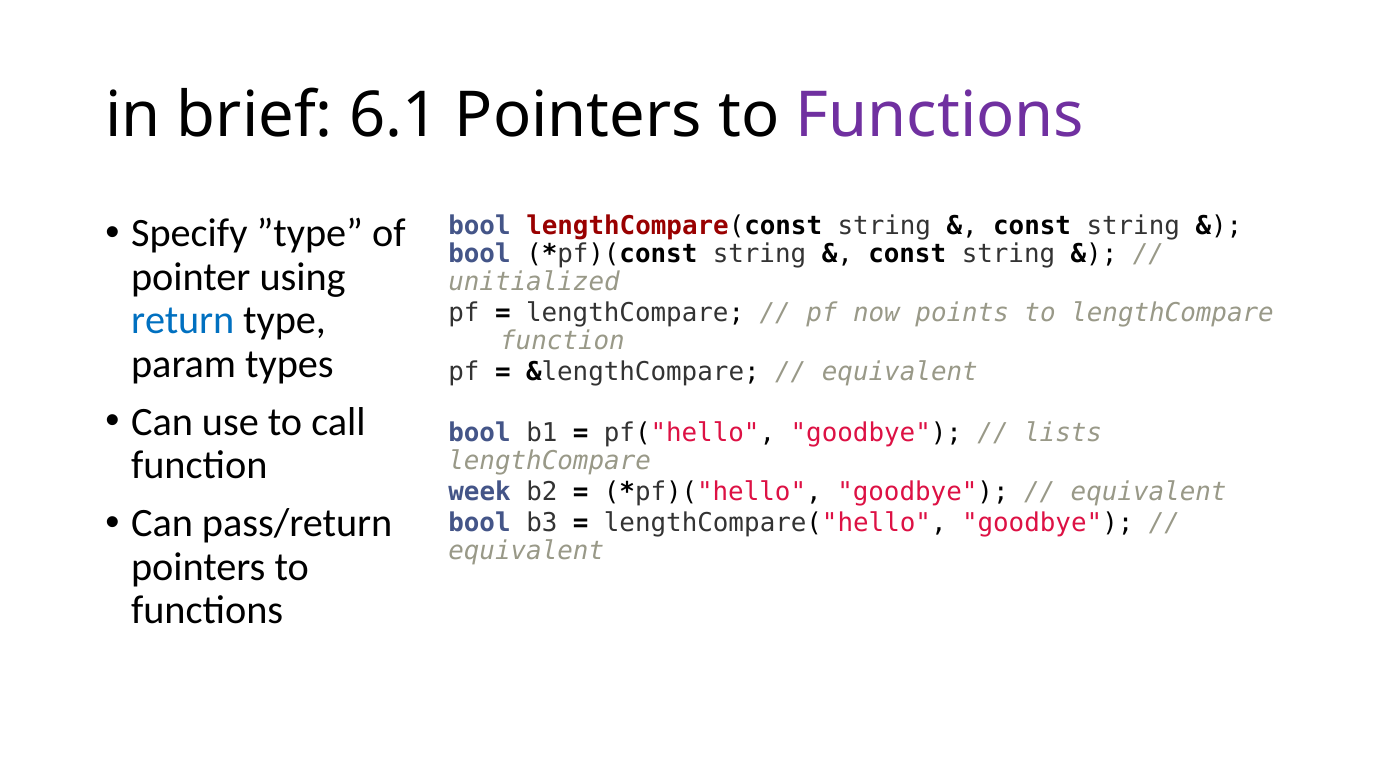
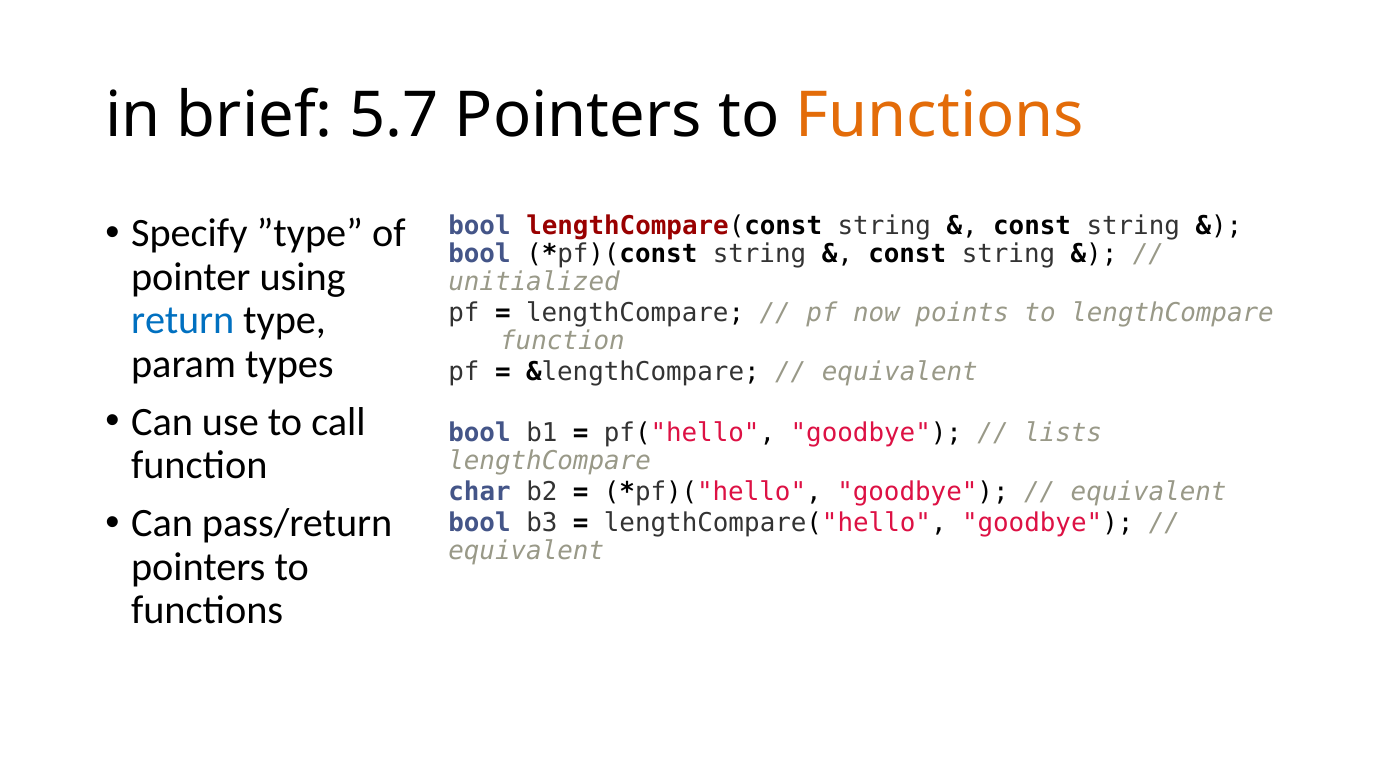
6.1: 6.1 -> 5.7
Functions at (940, 116) colour: purple -> orange
week: week -> char
